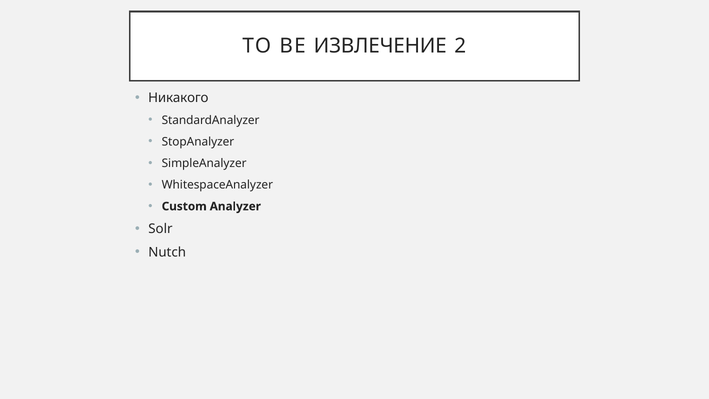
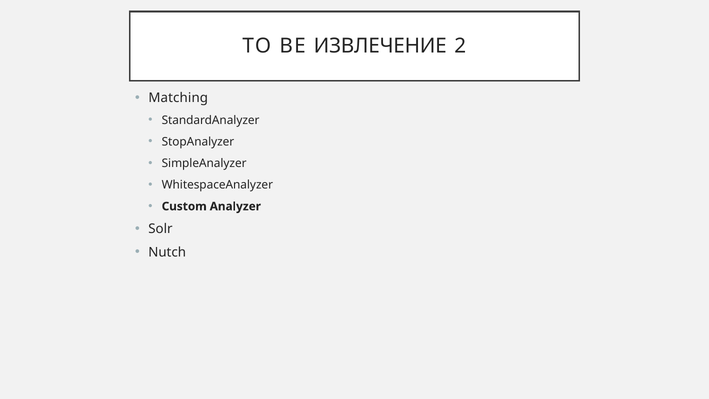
Никакого: Никакого -> Matching
